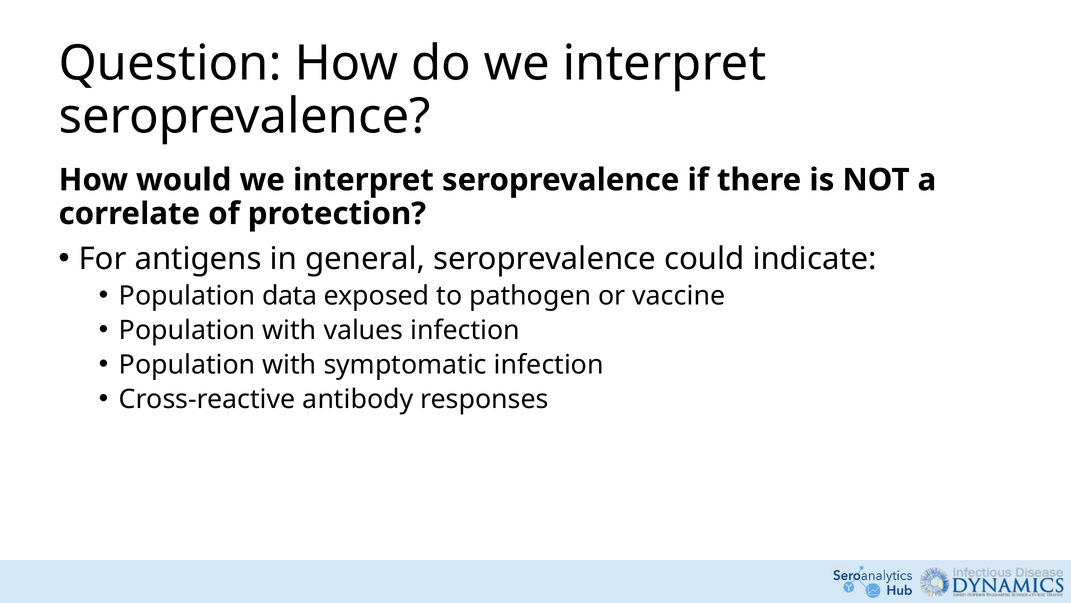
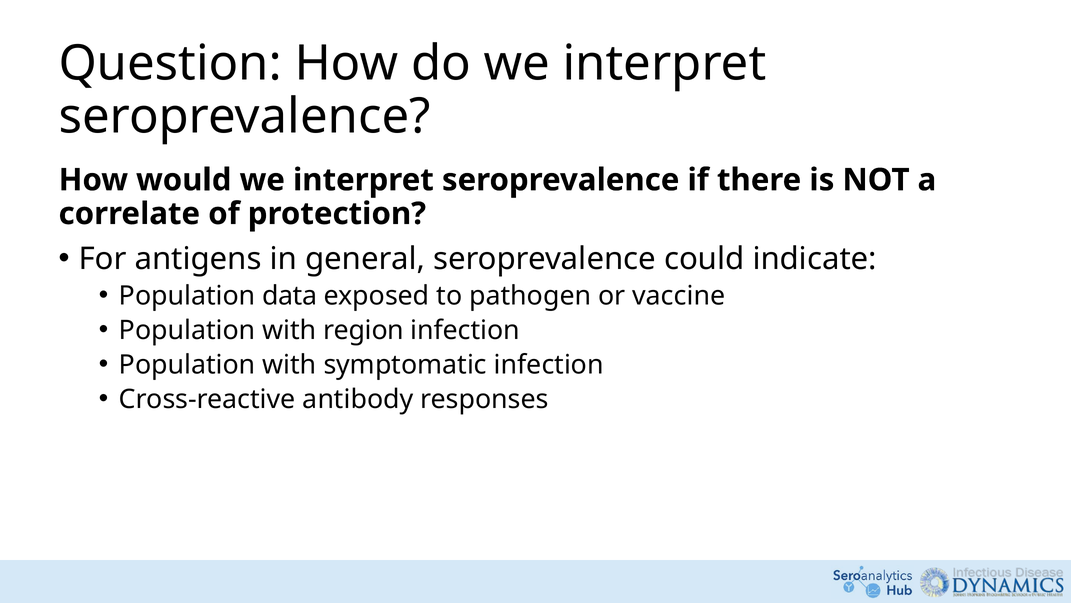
values: values -> region
